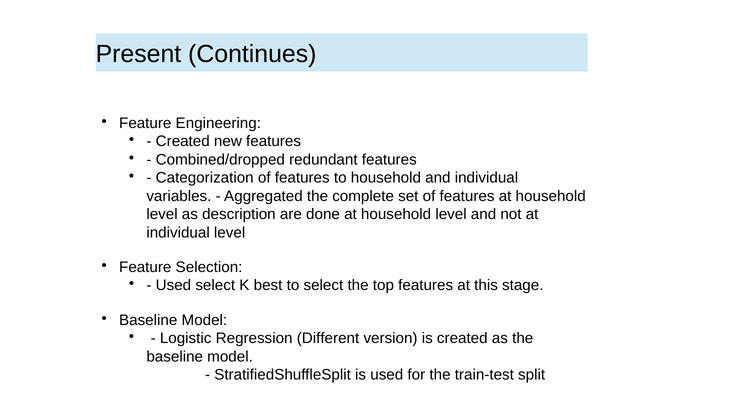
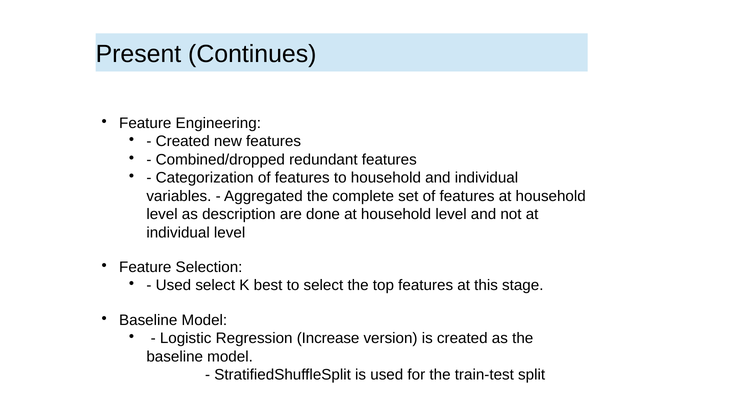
Different: Different -> Increase
